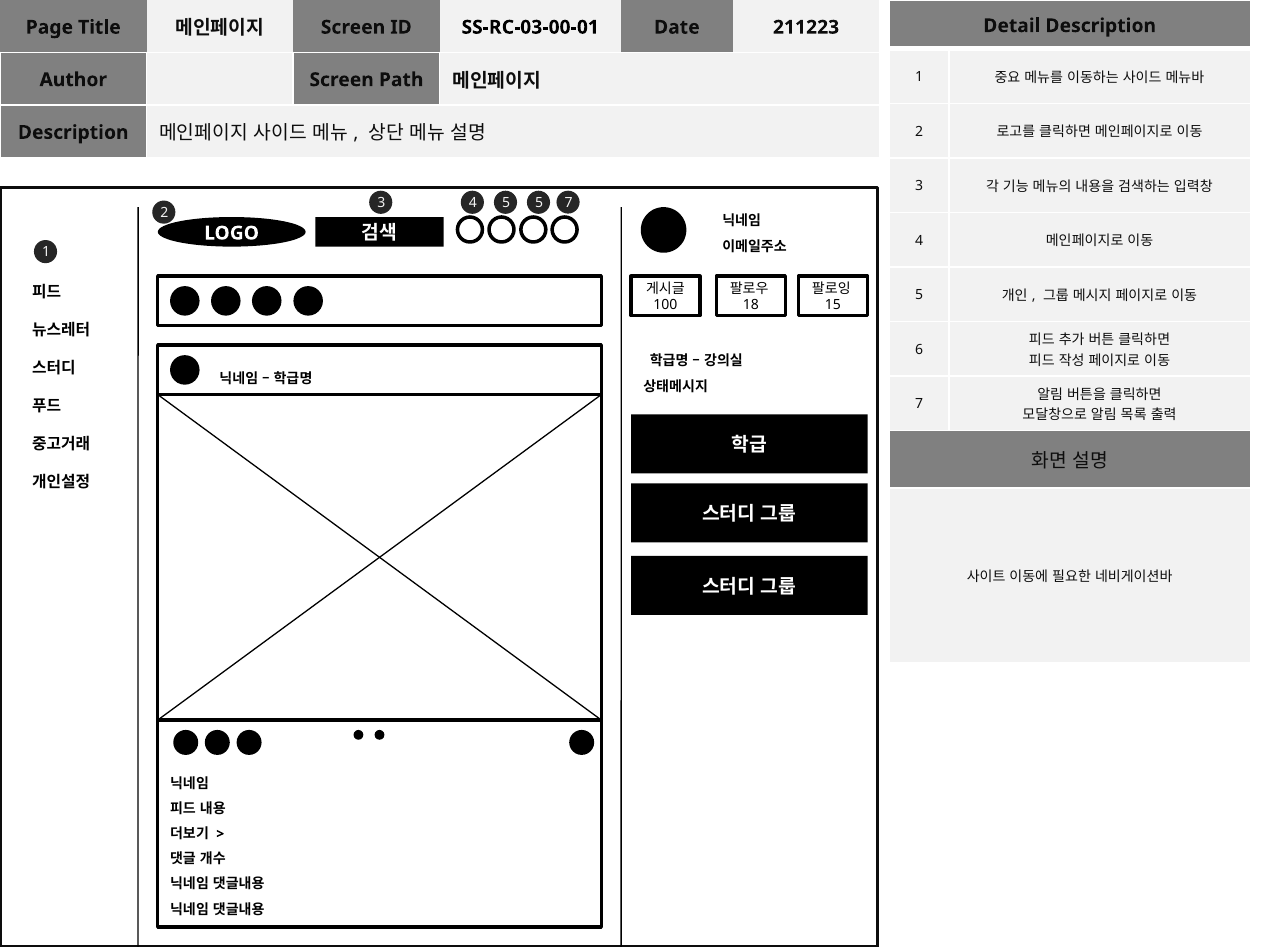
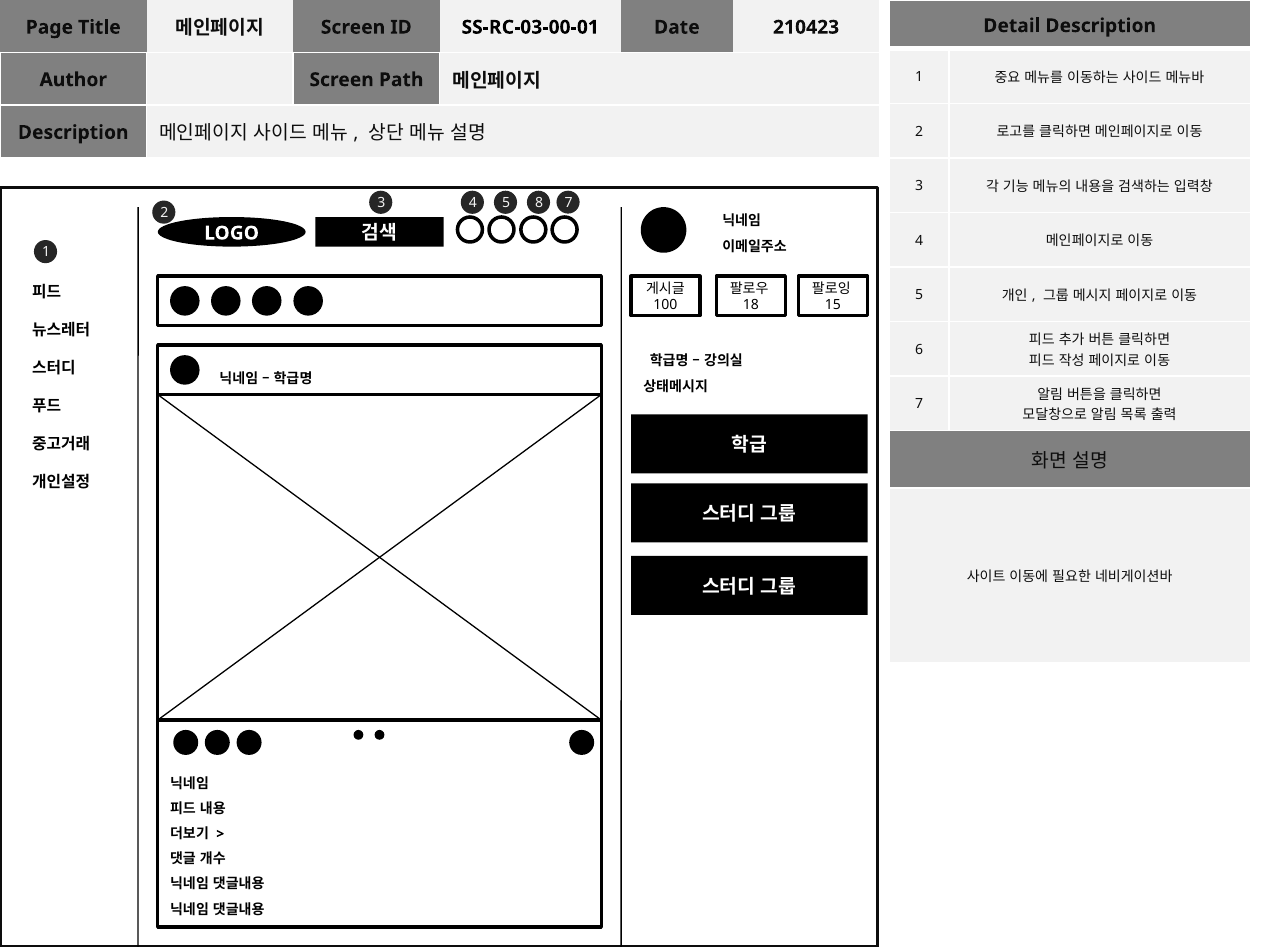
211223: 211223 -> 210423
5 5: 5 -> 8
